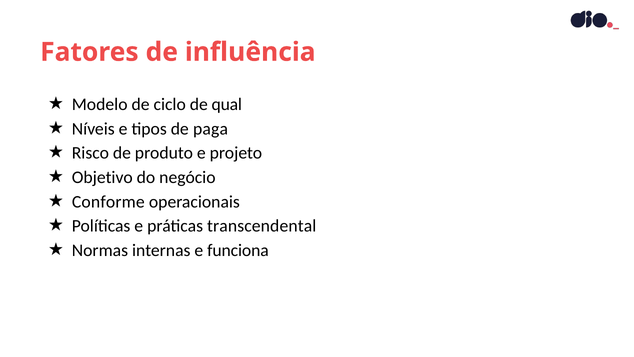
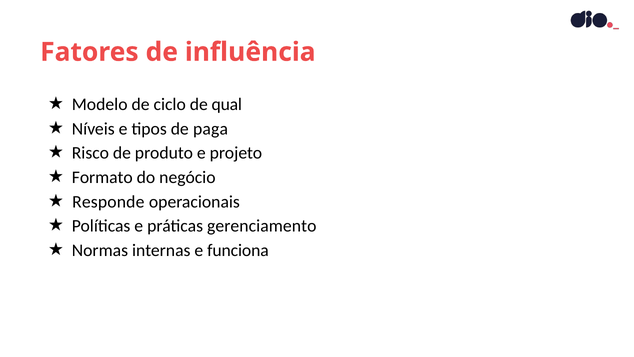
Objetivo: Objetivo -> Formato
Conforme: Conforme -> Responde
transcendental: transcendental -> gerenciamento
